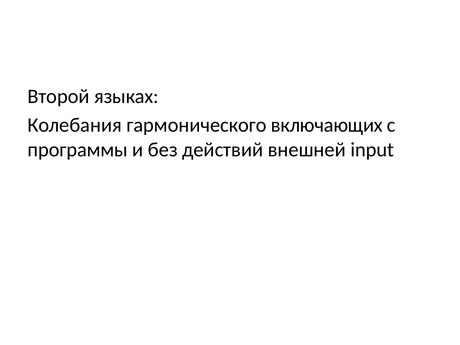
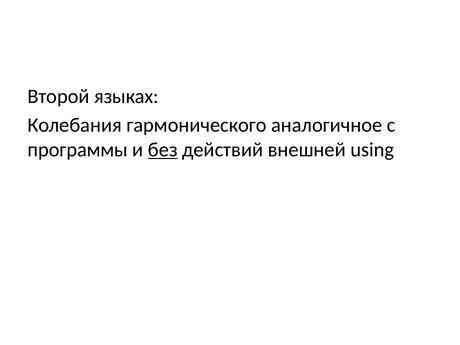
включающих: включающих -> аналогичное
без underline: none -> present
input: input -> using
